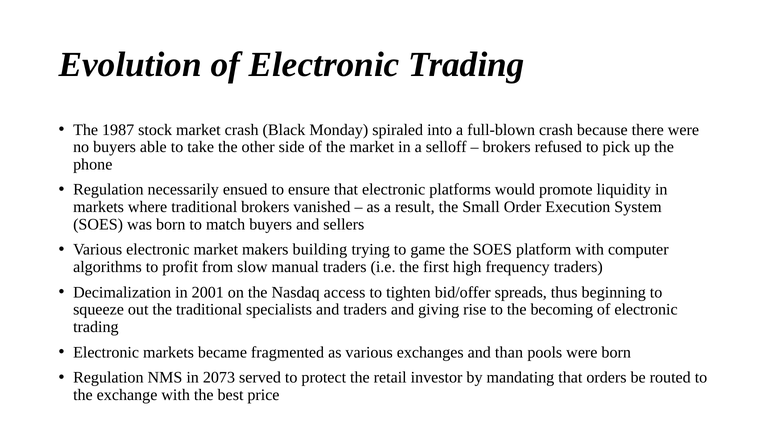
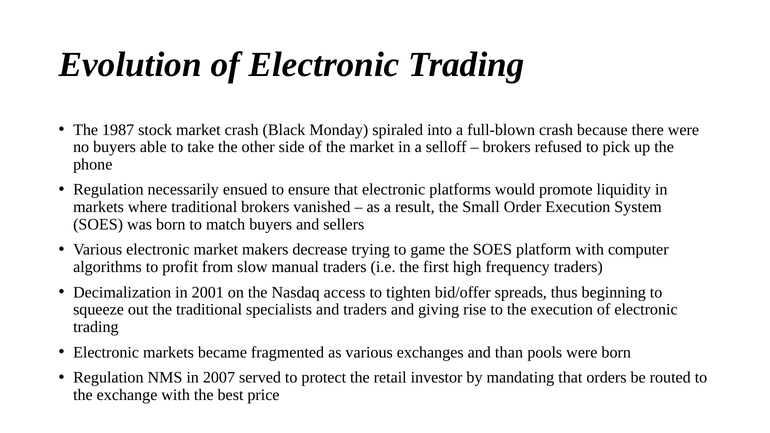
building: building -> decrease
the becoming: becoming -> execution
2073: 2073 -> 2007
